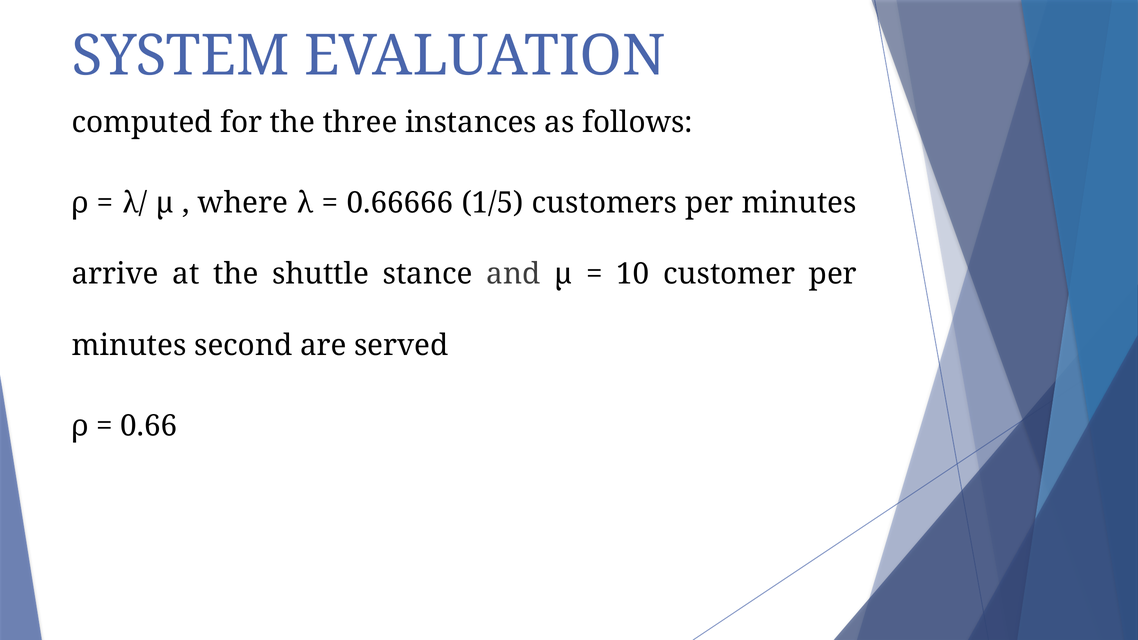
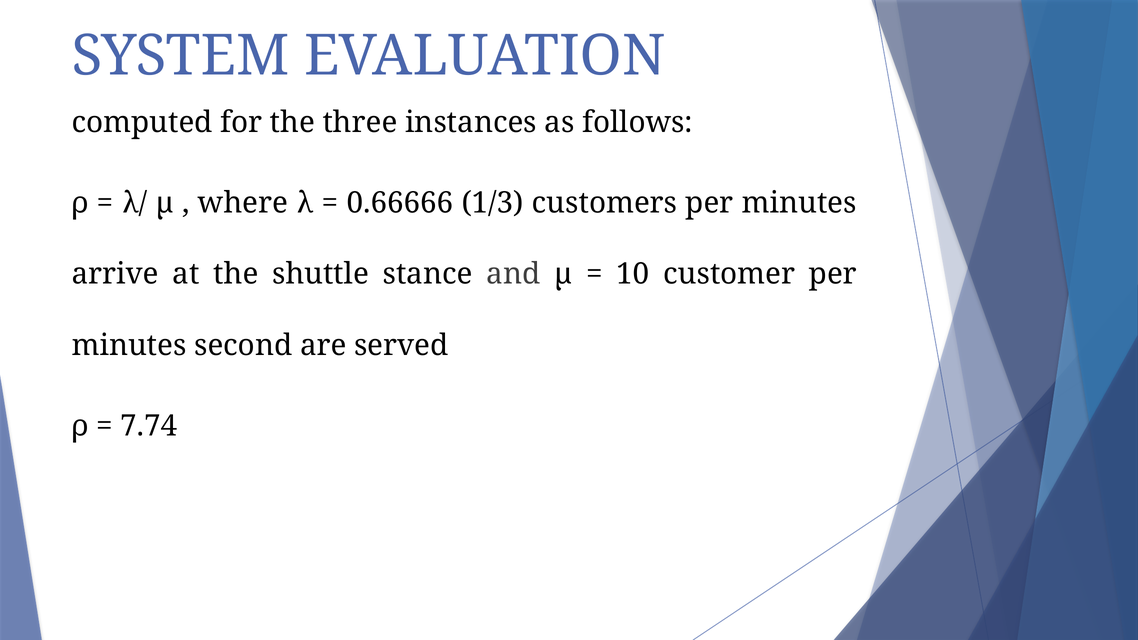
1/5: 1/5 -> 1/3
0.66: 0.66 -> 7.74
